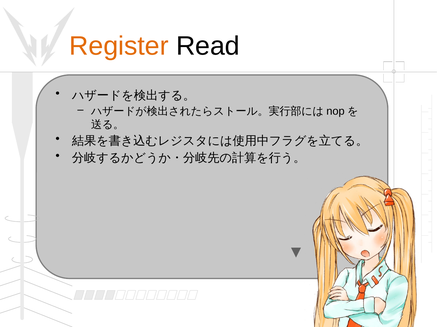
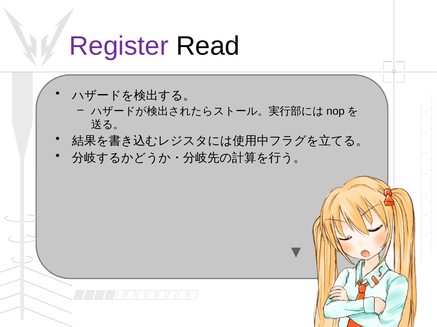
Register colour: orange -> purple
